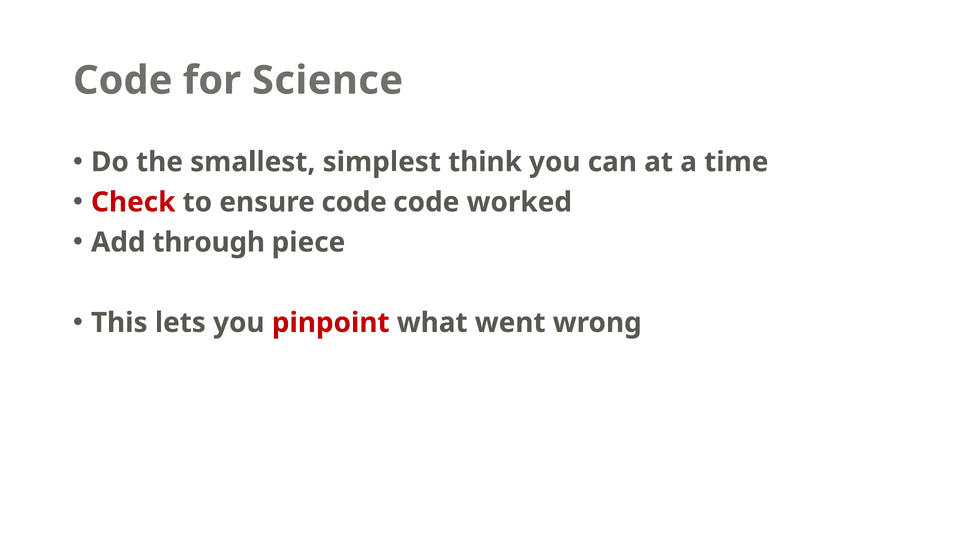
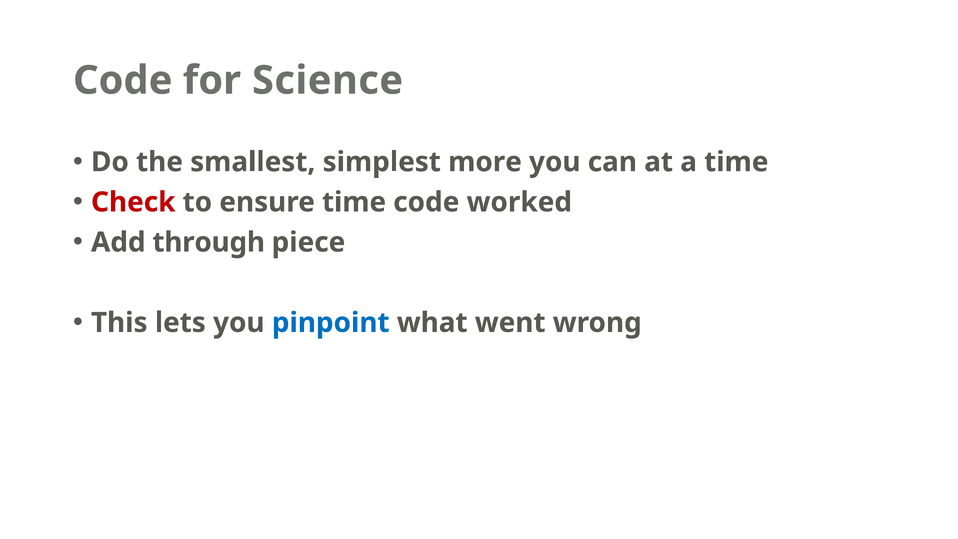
think: think -> more
ensure code: code -> time
pinpoint colour: red -> blue
